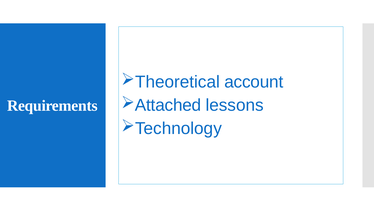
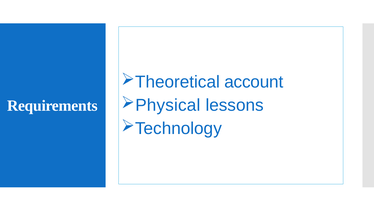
Attached: Attached -> Physical
